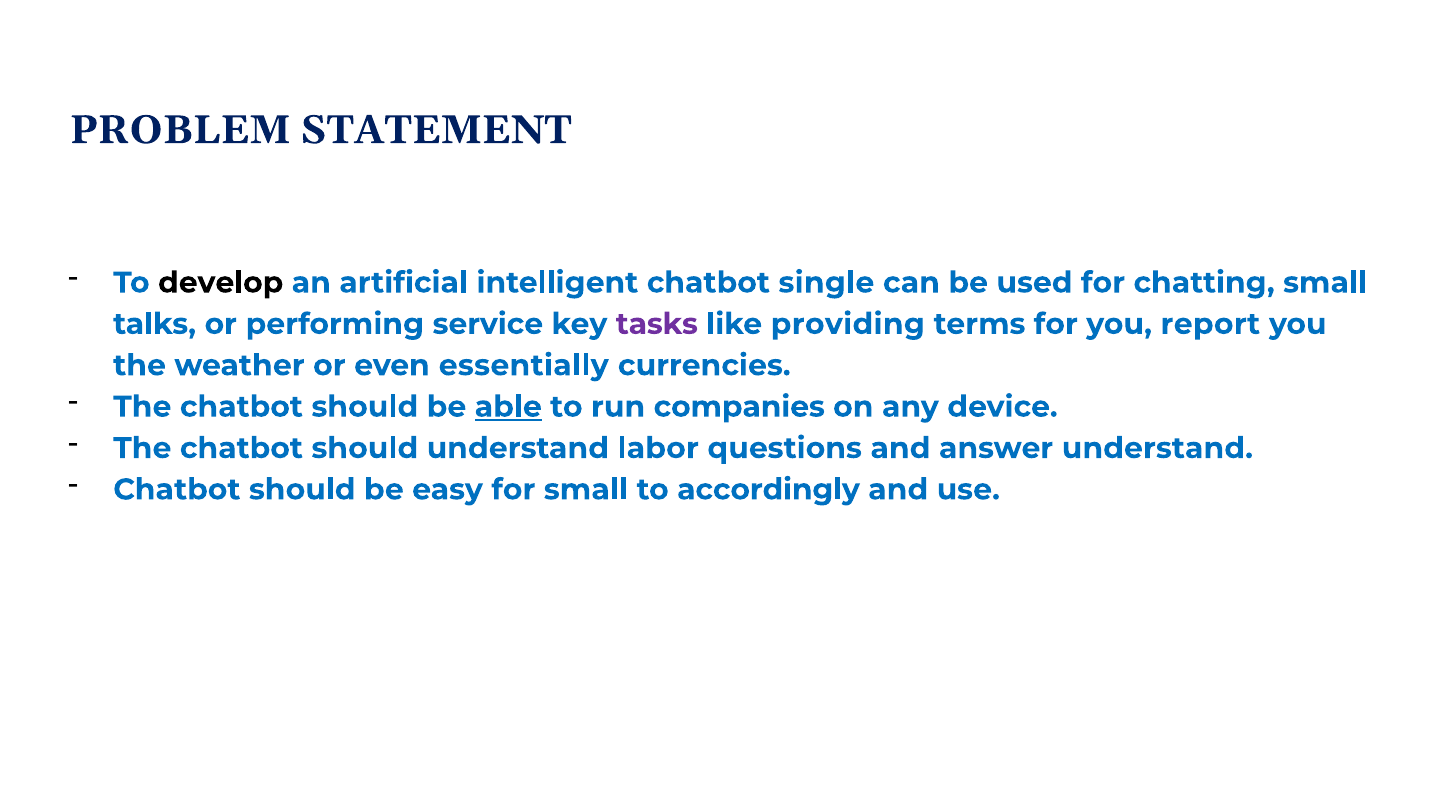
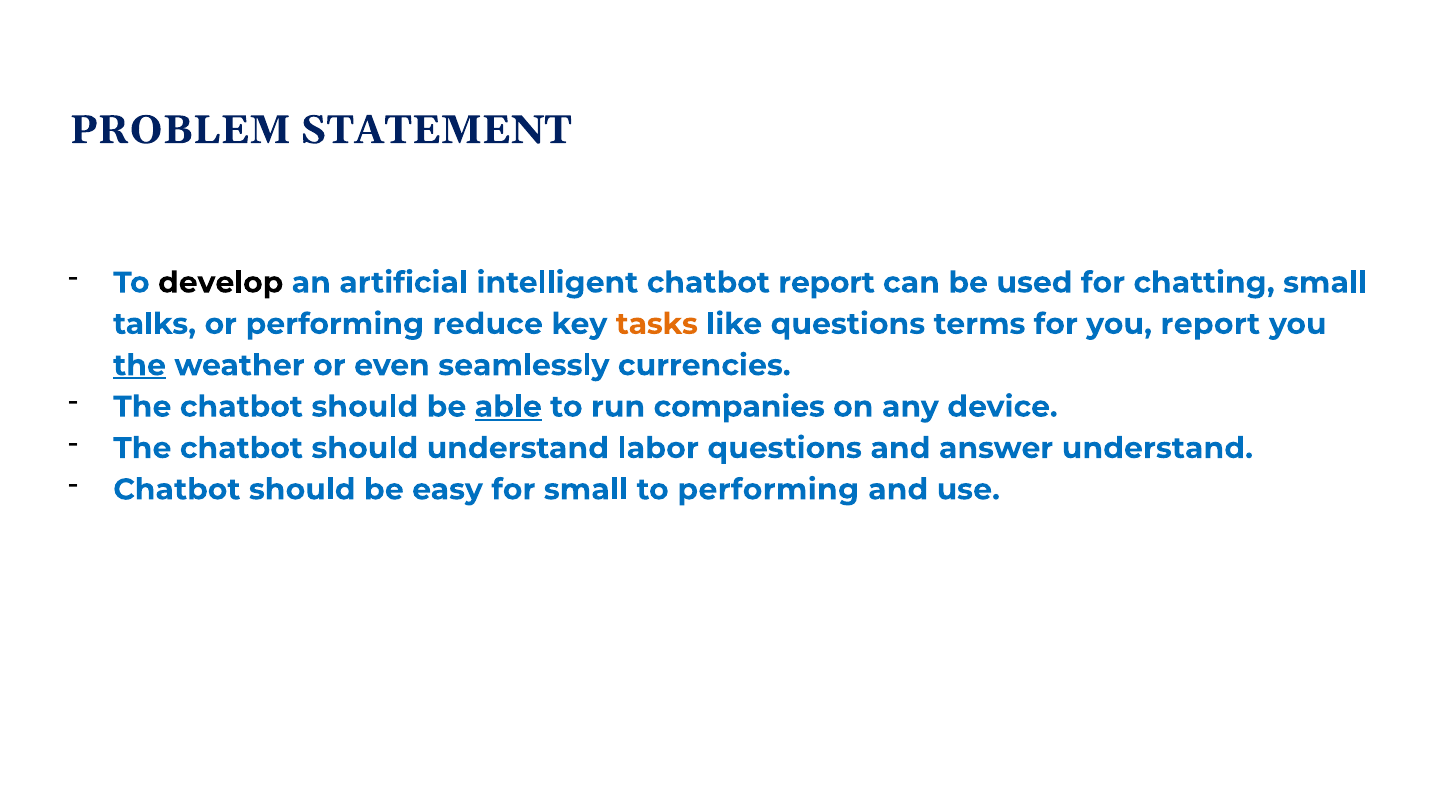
chatbot single: single -> report
service: service -> reduce
tasks colour: purple -> orange
like providing: providing -> questions
the at (140, 365) underline: none -> present
essentially: essentially -> seamlessly
to accordingly: accordingly -> performing
